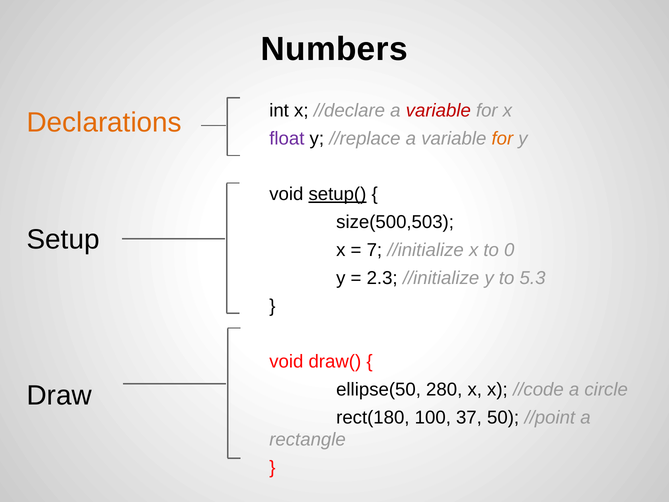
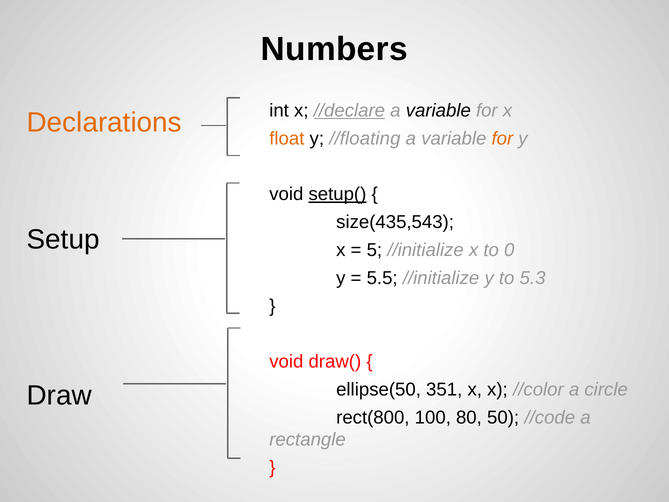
//declare underline: none -> present
variable at (438, 110) colour: red -> black
float colour: purple -> orange
//replace: //replace -> //floating
size(500,503: size(500,503 -> size(435,543
7: 7 -> 5
2.3: 2.3 -> 5.5
280: 280 -> 351
//code: //code -> //color
rect(180: rect(180 -> rect(800
37: 37 -> 80
//point: //point -> //code
